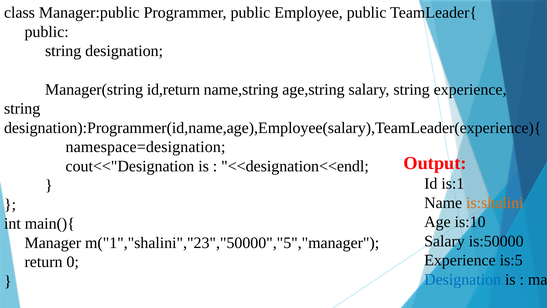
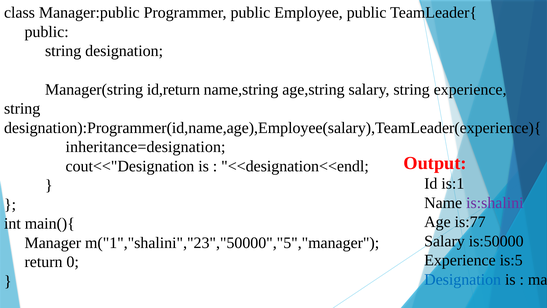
namespace=designation: namespace=designation -> inheritance=designation
is:shalini colour: orange -> purple
is:10: is:10 -> is:77
